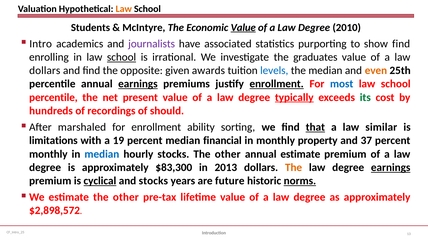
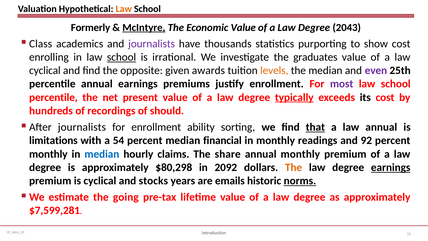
Students: Students -> Formerly
McIntyre underline: none -> present
Value at (243, 27) underline: present -> none
2010: 2010 -> 2043
Intro: Intro -> Class
associated: associated -> thousands
show find: find -> cost
dollars at (45, 70): dollars -> cyclical
levels colour: blue -> orange
even colour: orange -> purple
earnings at (138, 84) underline: present -> none
enrollment at (277, 84) underline: present -> none
most colour: blue -> purple
its colour: green -> black
After marshaled: marshaled -> journalists
law similar: similar -> annual
19: 19 -> 54
property: property -> readings
37: 37 -> 92
hourly stocks: stocks -> claims
other at (228, 154): other -> share
annual estimate: estimate -> monthly
$83,300: $83,300 -> $80,298
2013: 2013 -> 2092
cyclical at (100, 181) underline: present -> none
future: future -> emails
estimate the other: other -> going
$2,898,572: $2,898,572 -> $7,599,281
